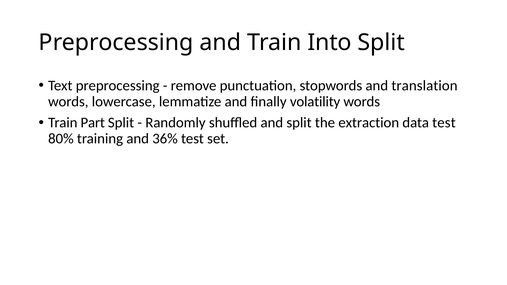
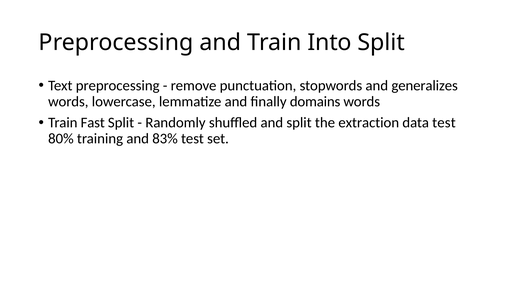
translation: translation -> generalizes
volatility: volatility -> domains
Part: Part -> Fast
36%: 36% -> 83%
